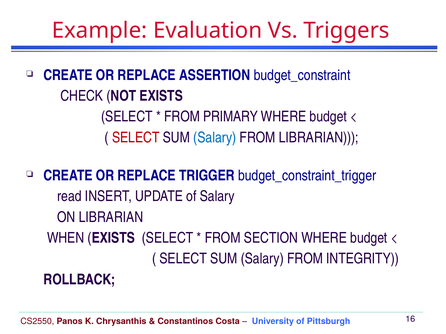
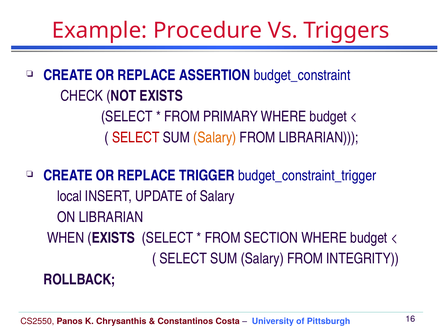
Evaluation: Evaluation -> Procedure
Salary at (215, 138) colour: blue -> orange
read: read -> local
